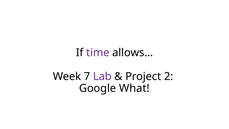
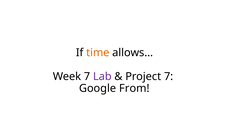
time colour: purple -> orange
Project 2: 2 -> 7
What: What -> From
